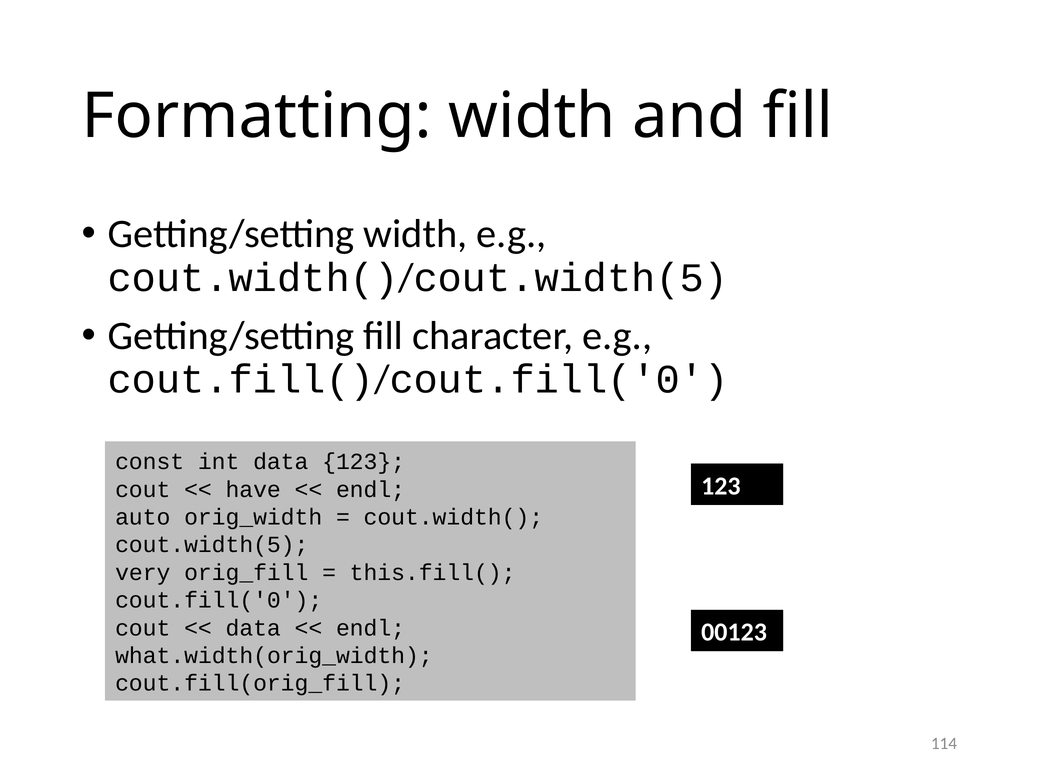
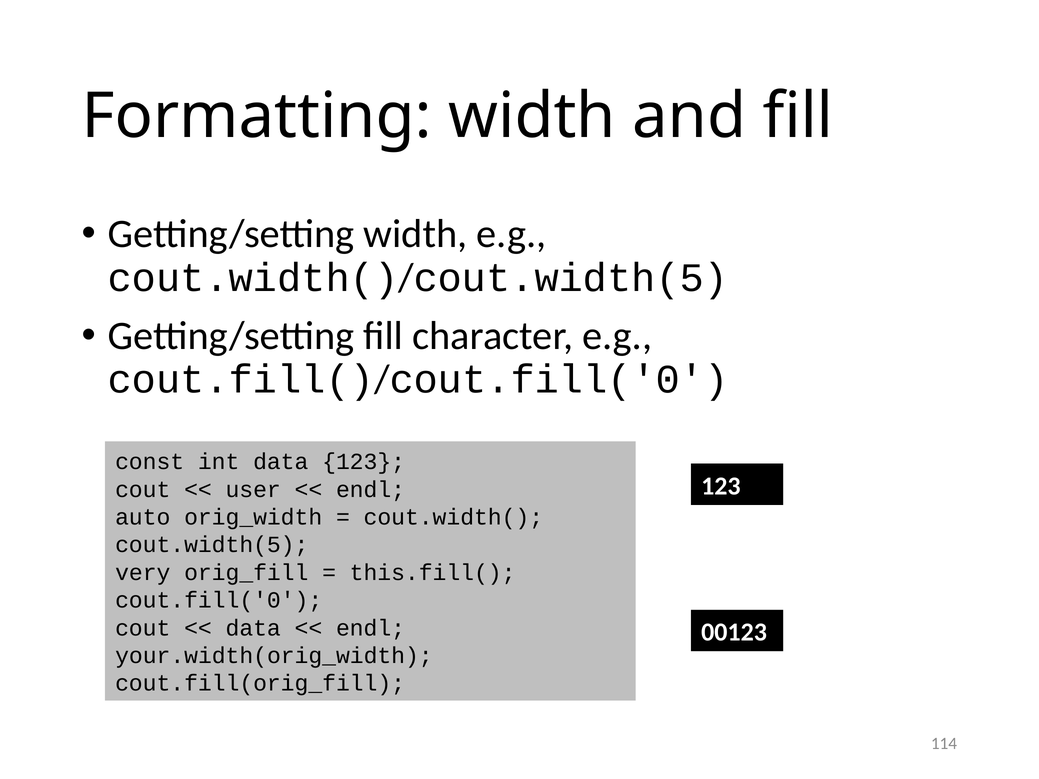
have: have -> user
what.width(orig_width: what.width(orig_width -> your.width(orig_width
